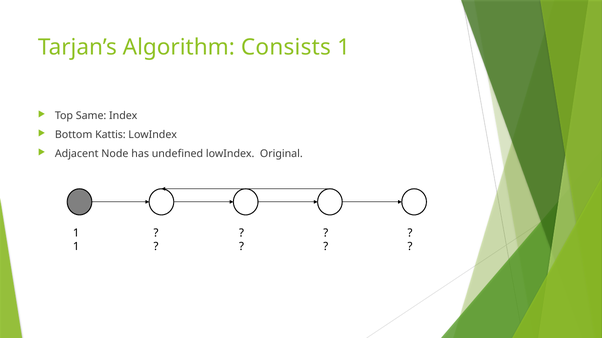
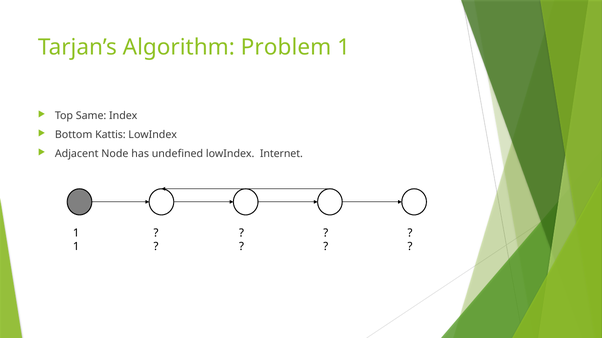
Consists: Consists -> Problem
Original: Original -> Internet
